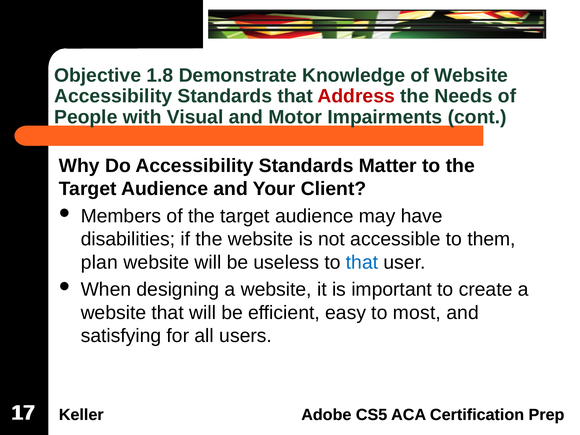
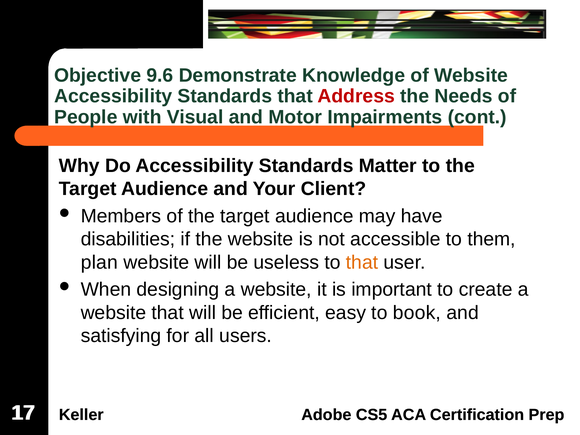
1.8: 1.8 -> 9.6
that at (362, 262) colour: blue -> orange
most: most -> book
